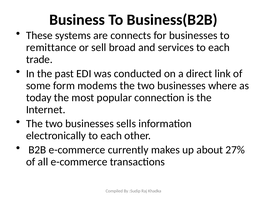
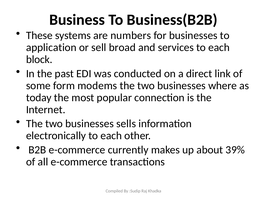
connects: connects -> numbers
remittance: remittance -> application
trade: trade -> block
27%: 27% -> 39%
